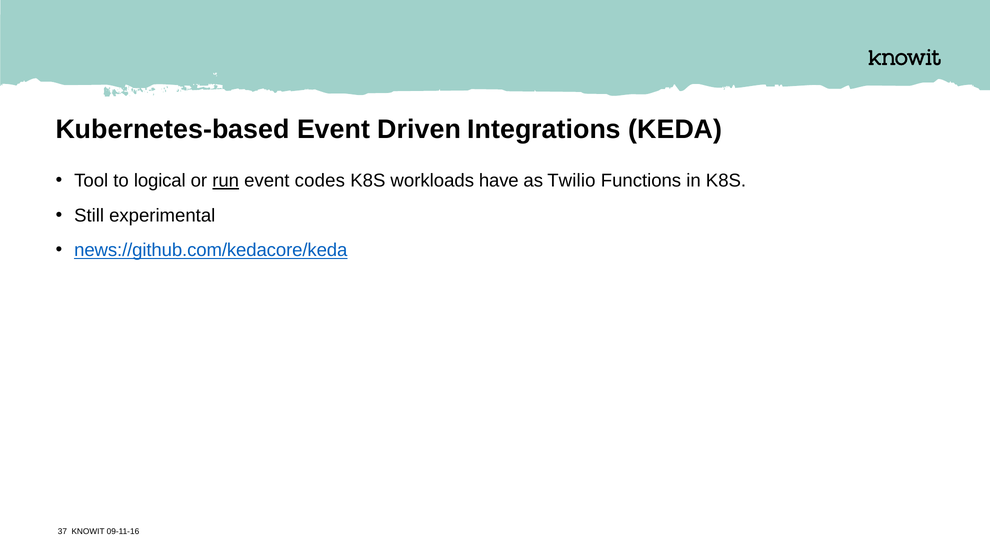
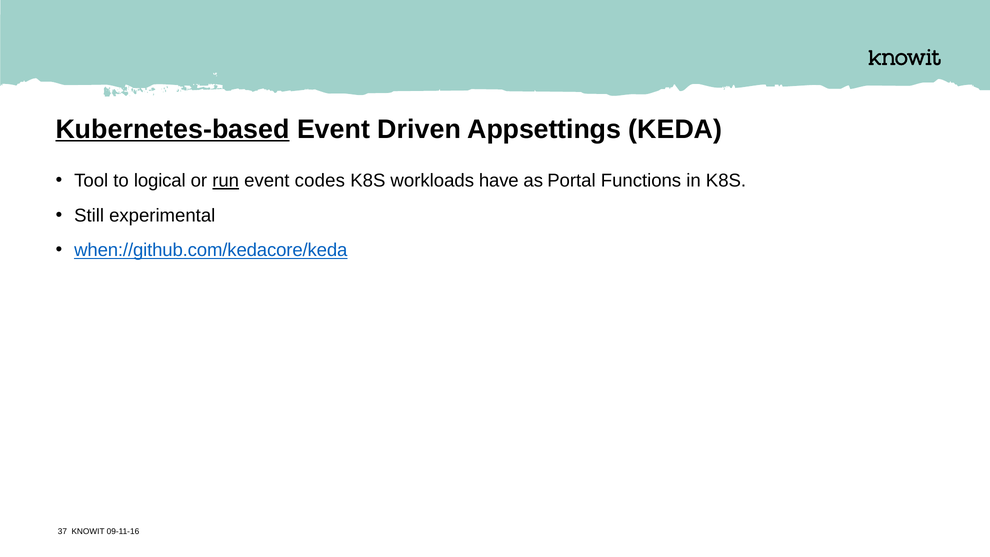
Kubernetes-based underline: none -> present
Integrations: Integrations -> Appsettings
Twilio: Twilio -> Portal
news://github.com/kedacore/keda: news://github.com/kedacore/keda -> when://github.com/kedacore/keda
